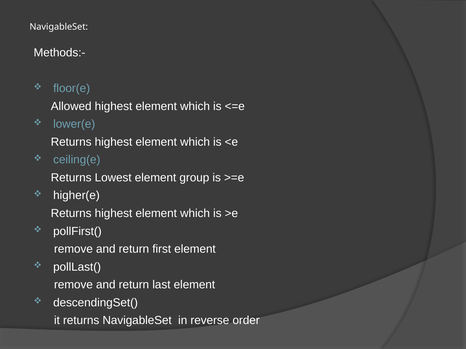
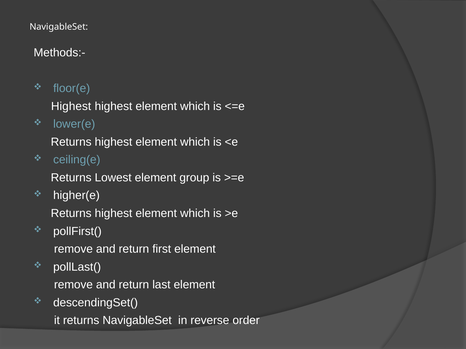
Allowed at (71, 106): Allowed -> Highest
